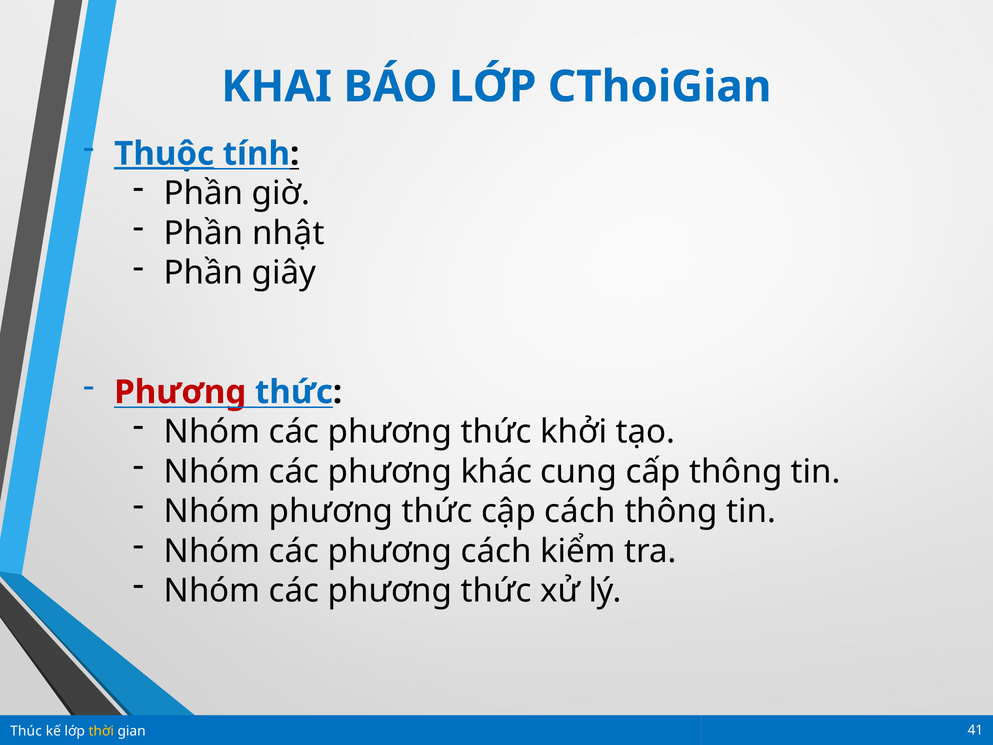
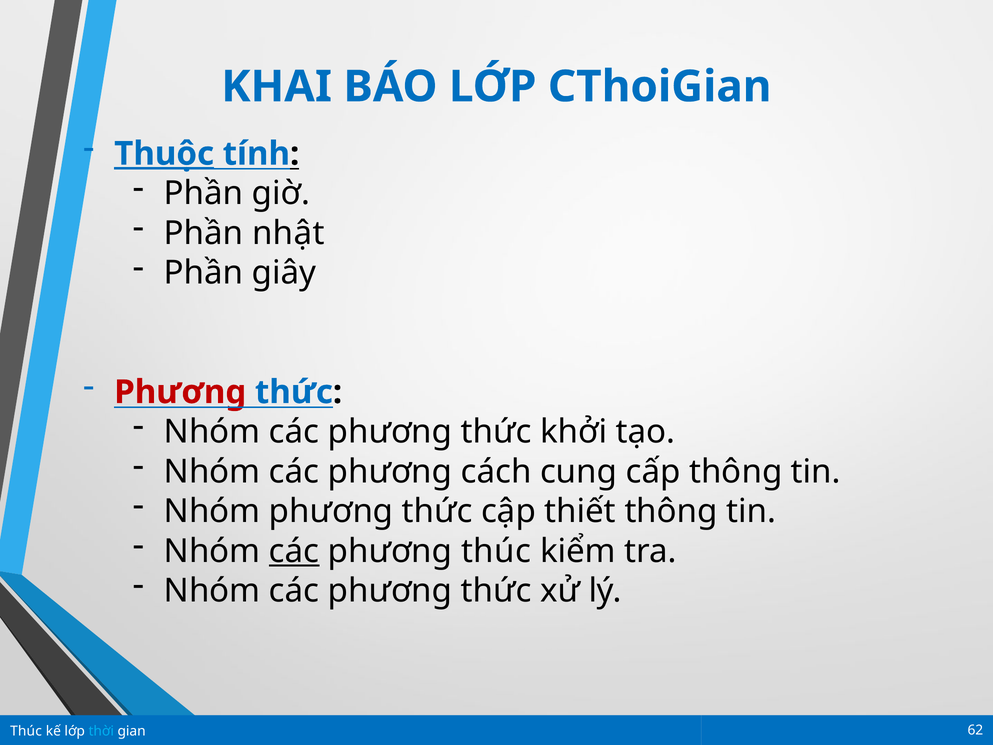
khác: khác -> cách
cập cách: cách -> thiết
các at (294, 551) underline: none -> present
phương cách: cách -> thúc
thời colour: yellow -> light blue
41: 41 -> 62
